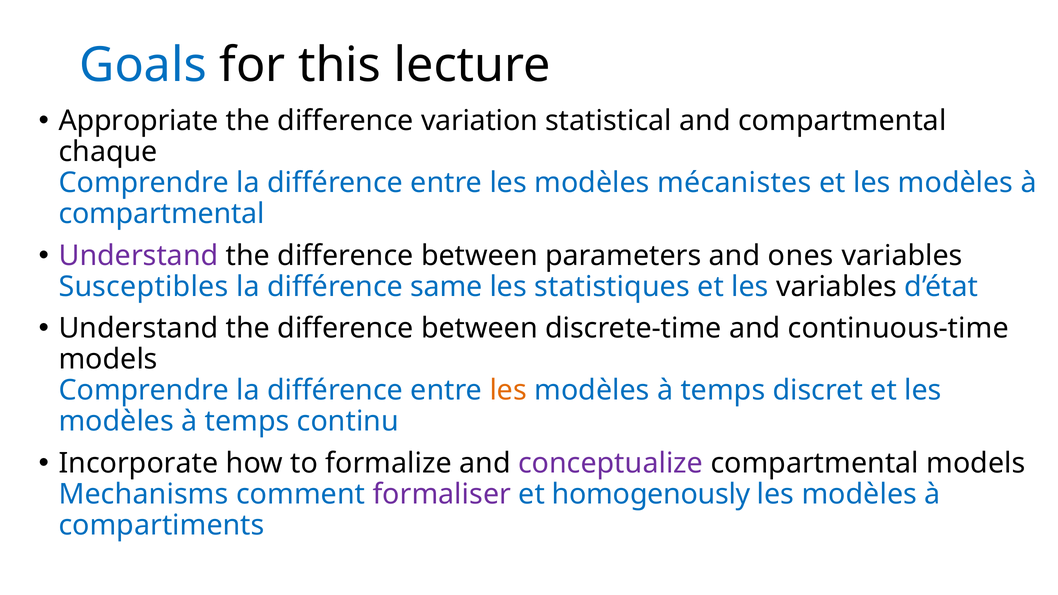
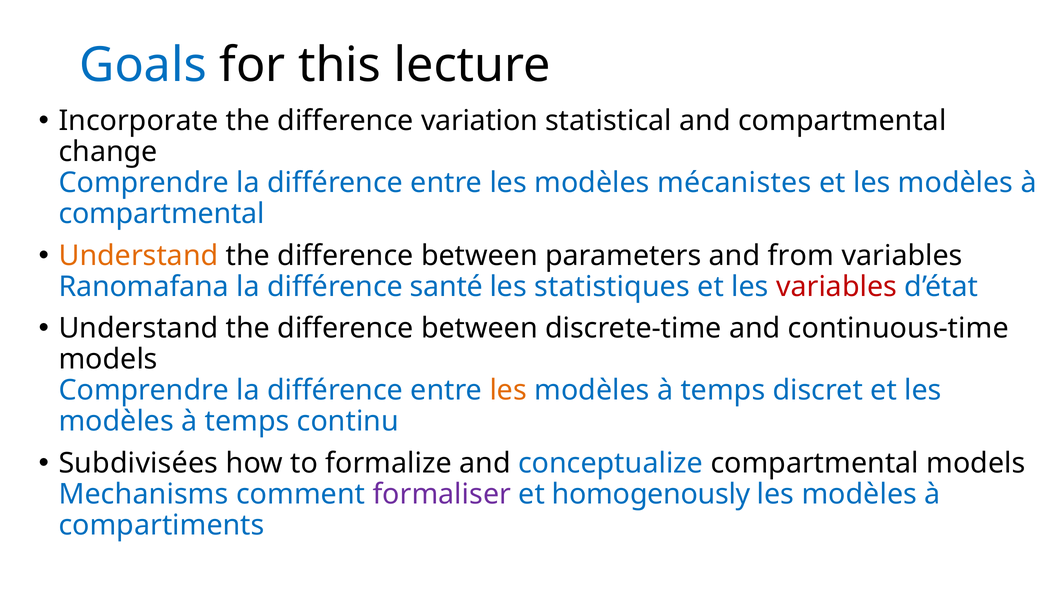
Appropriate: Appropriate -> Incorporate
chaque: chaque -> change
Understand at (138, 256) colour: purple -> orange
ones: ones -> from
Susceptibles: Susceptibles -> Ranomafana
same: same -> santé
variables at (837, 287) colour: black -> red
Incorporate: Incorporate -> Subdivisées
conceptualize colour: purple -> blue
